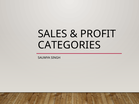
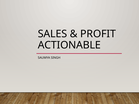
CATEGORIES: CATEGORIES -> ACTIONABLE
